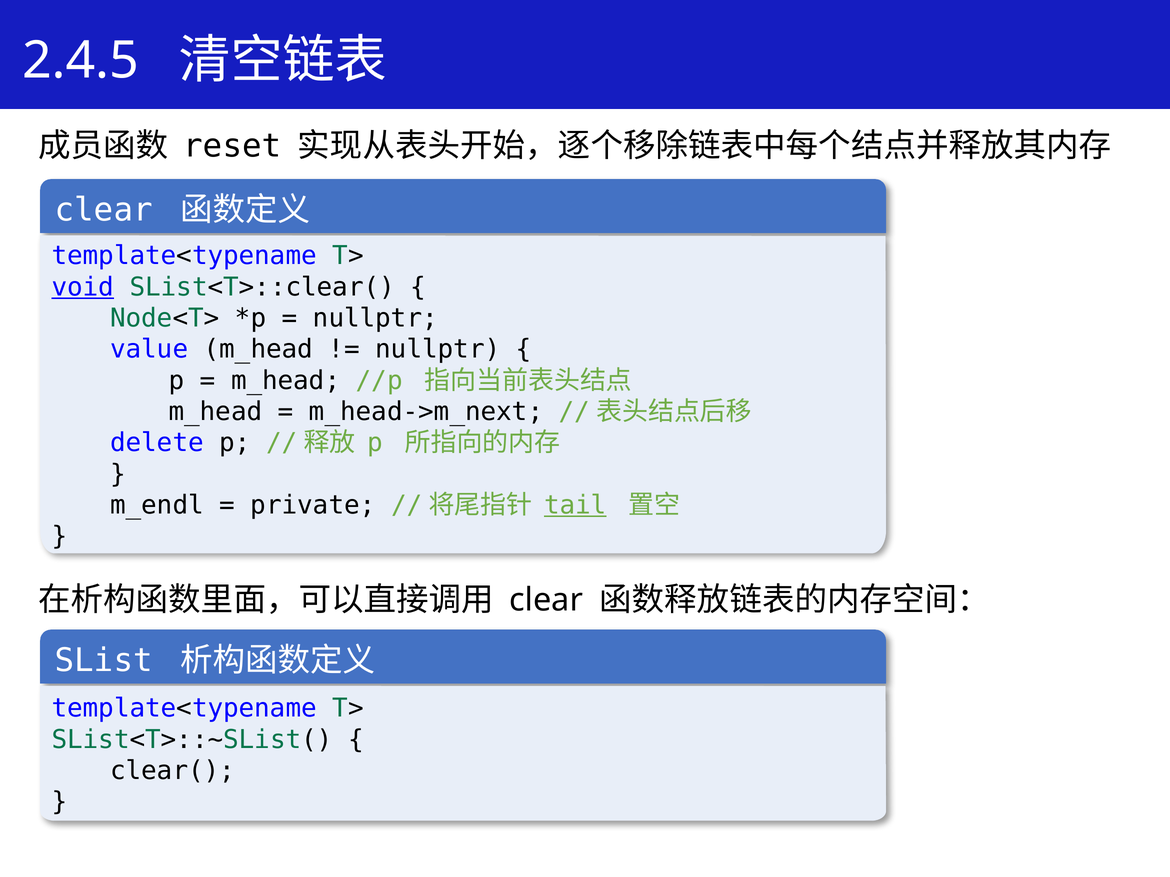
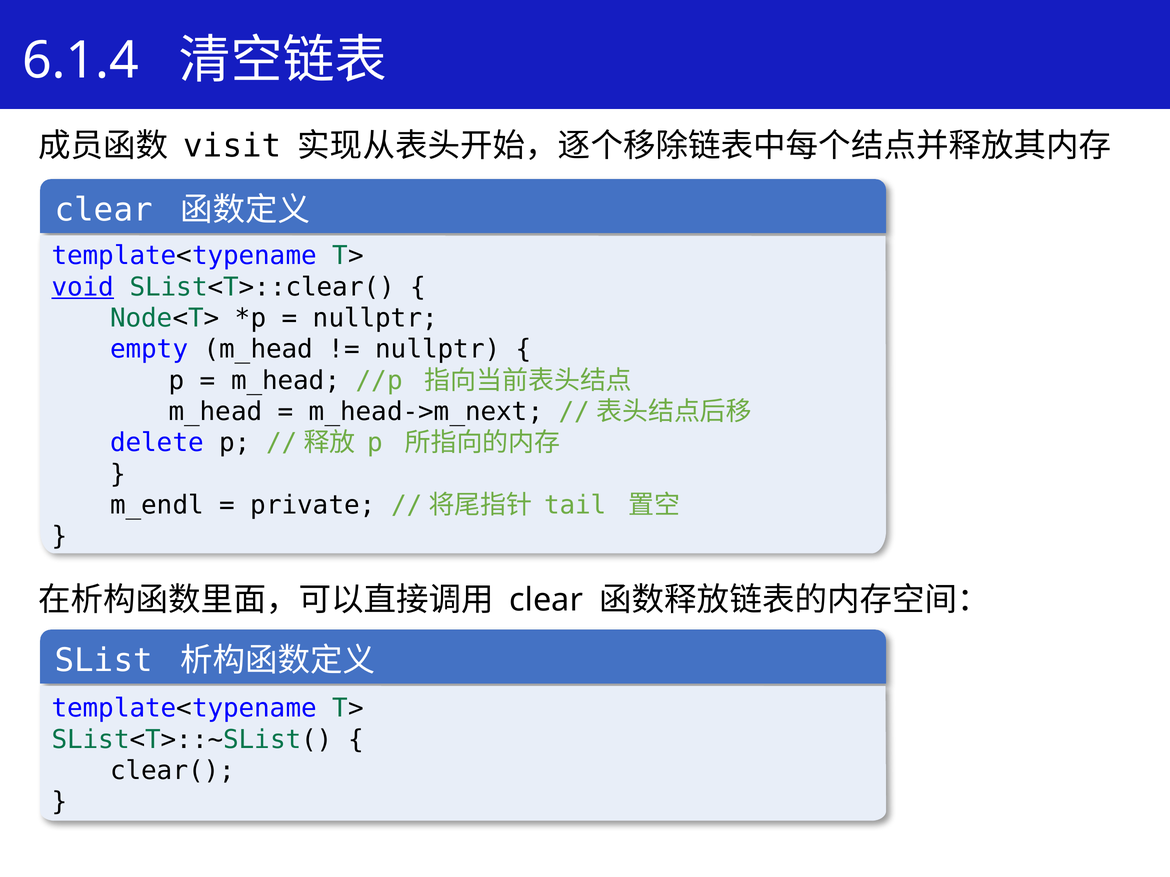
2.4.5: 2.4.5 -> 6.1.4
reset: reset -> visit
value: value -> empty
tail underline: present -> none
